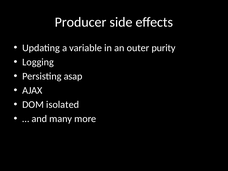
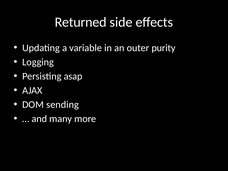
Producer: Producer -> Returned
isolated: isolated -> sending
